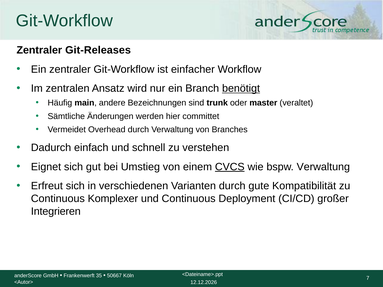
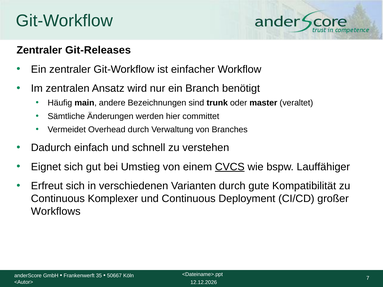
benötigt underline: present -> none
bspw Verwaltung: Verwaltung -> Lauffähiger
Integrieren: Integrieren -> Workflows
